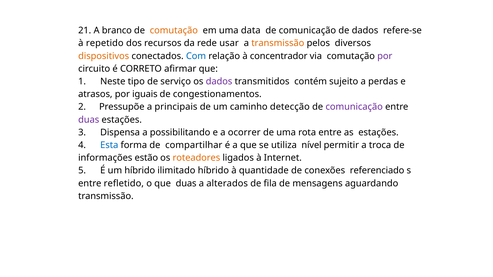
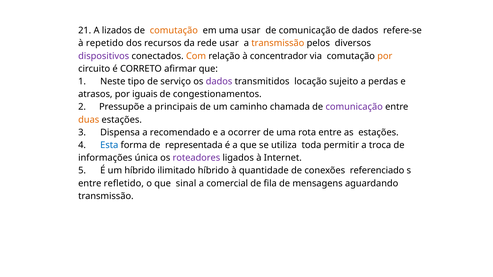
branco: branco -> lizados
uma data: data -> usar
dispositivos colour: orange -> purple
Com colour: blue -> orange
por at (385, 56) colour: purple -> orange
contém: contém -> locação
detecção: detecção -> chamada
duas at (89, 120) colour: purple -> orange
possibilitando: possibilitando -> recomendado
compartilhar: compartilhar -> representada
nível: nível -> toda
estão: estão -> única
roteadores colour: orange -> purple
que duas: duas -> sinal
alterados: alterados -> comercial
